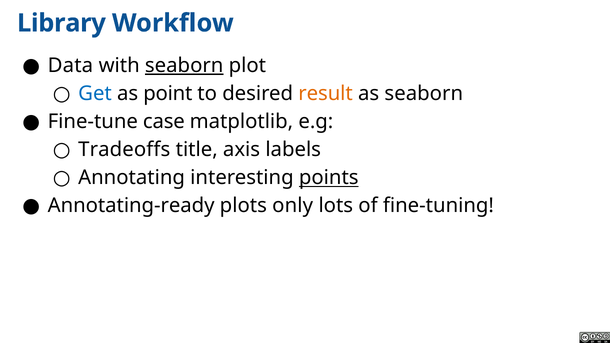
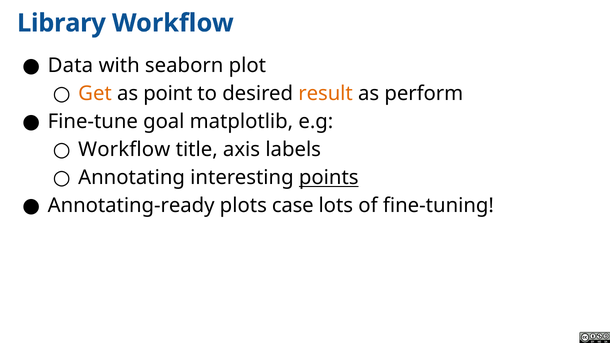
seaborn at (184, 66) underline: present -> none
Get colour: blue -> orange
as seaborn: seaborn -> perform
case: case -> goal
Tradeoffs at (124, 150): Tradeoffs -> Workflow
only: only -> case
